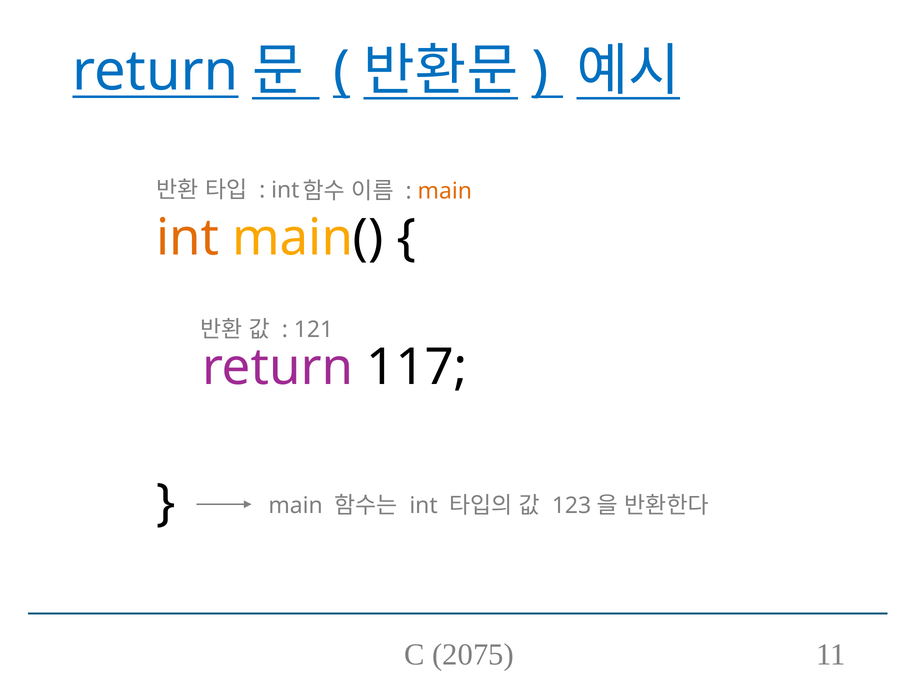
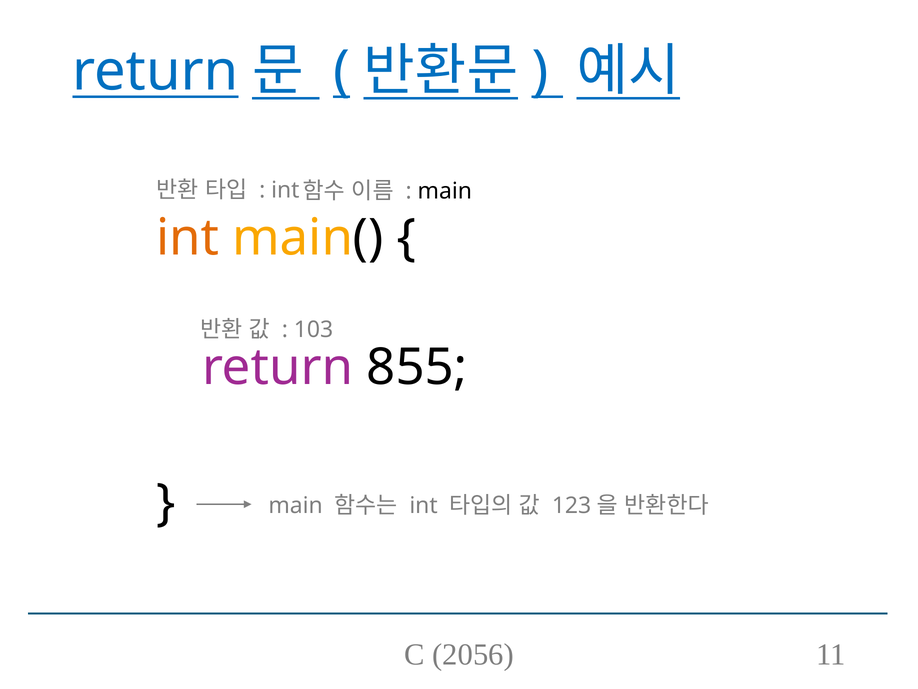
main at (445, 191) colour: orange -> black
121: 121 -> 103
117: 117 -> 855
2075: 2075 -> 2056
